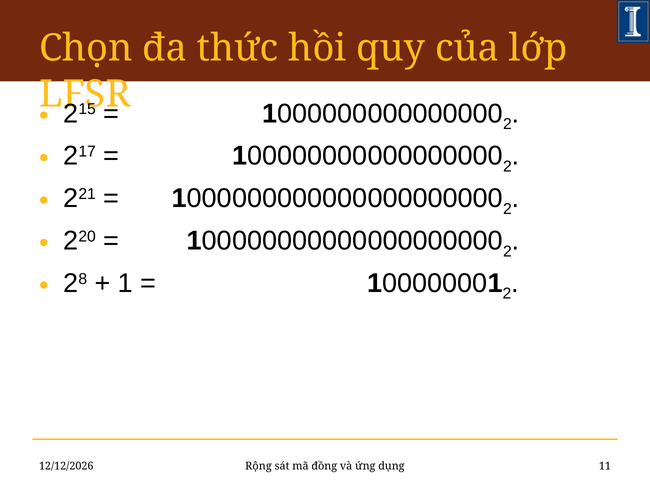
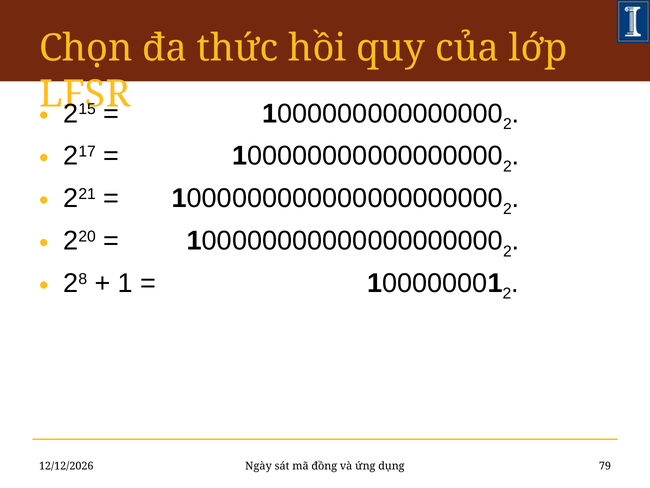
Rộng: Rộng -> Ngày
11: 11 -> 79
